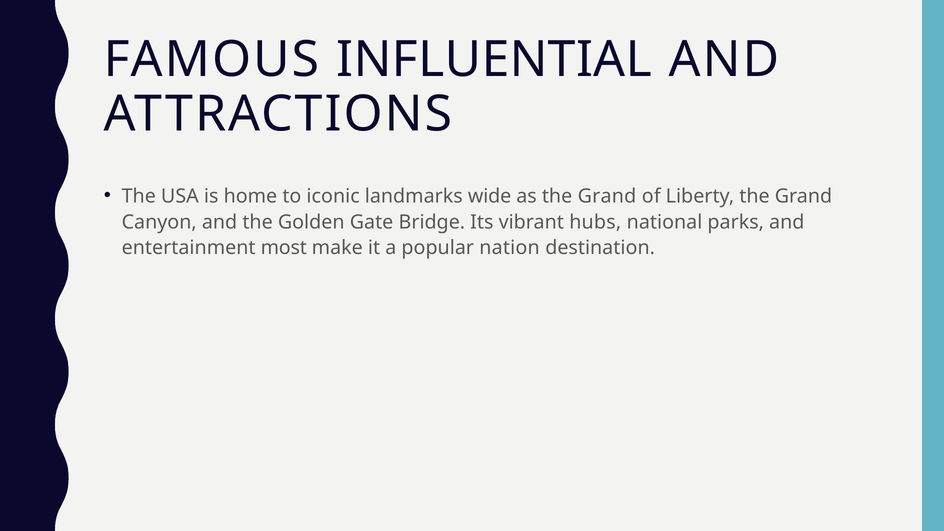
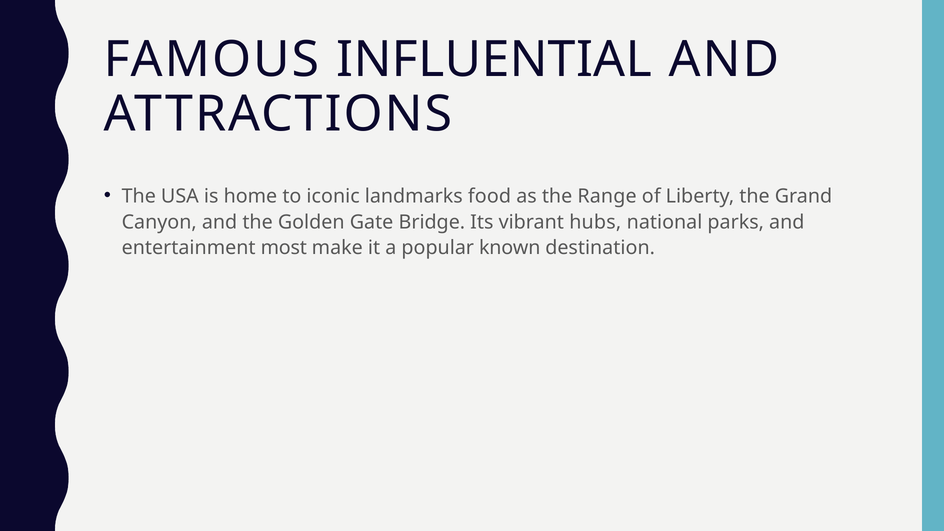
wide: wide -> food
as the Grand: Grand -> Range
nation: nation -> known
